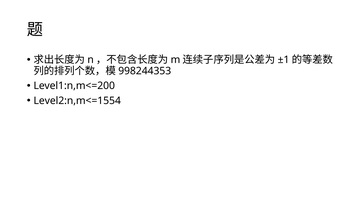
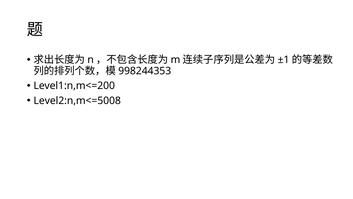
Level2:n,m<=1554: Level2:n,m<=1554 -> Level2:n,m<=5008
